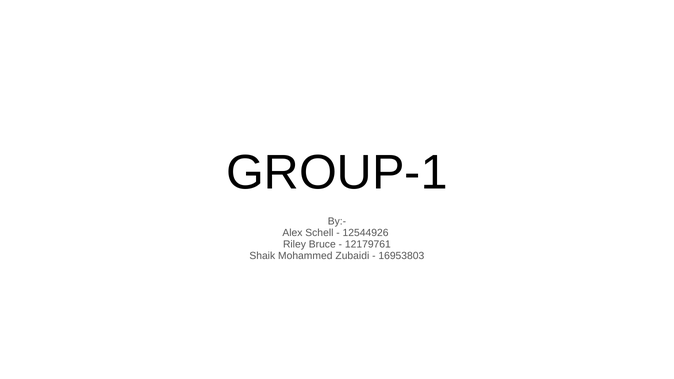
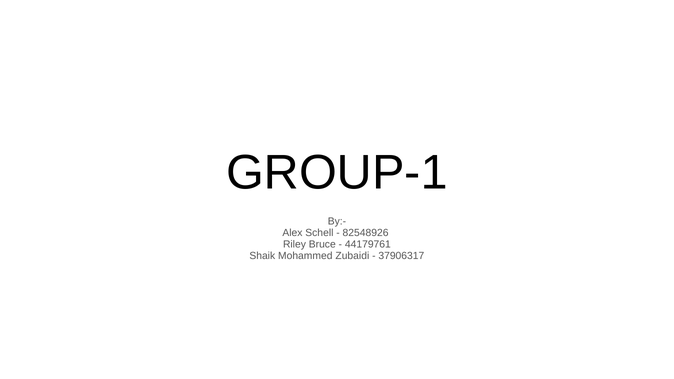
12544926: 12544926 -> 82548926
12179761: 12179761 -> 44179761
16953803: 16953803 -> 37906317
